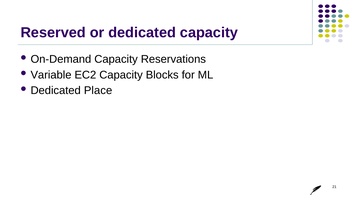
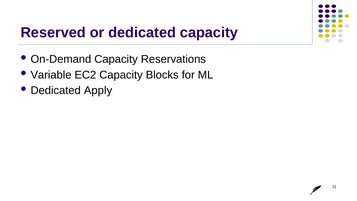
Place: Place -> Apply
